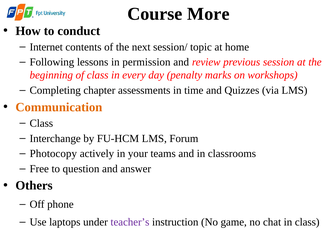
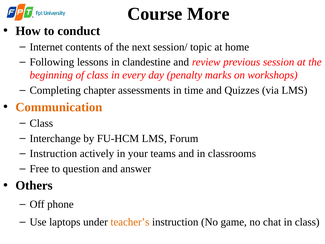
permission: permission -> clandestine
Photocopy at (53, 153): Photocopy -> Instruction
teacher’s colour: purple -> orange
